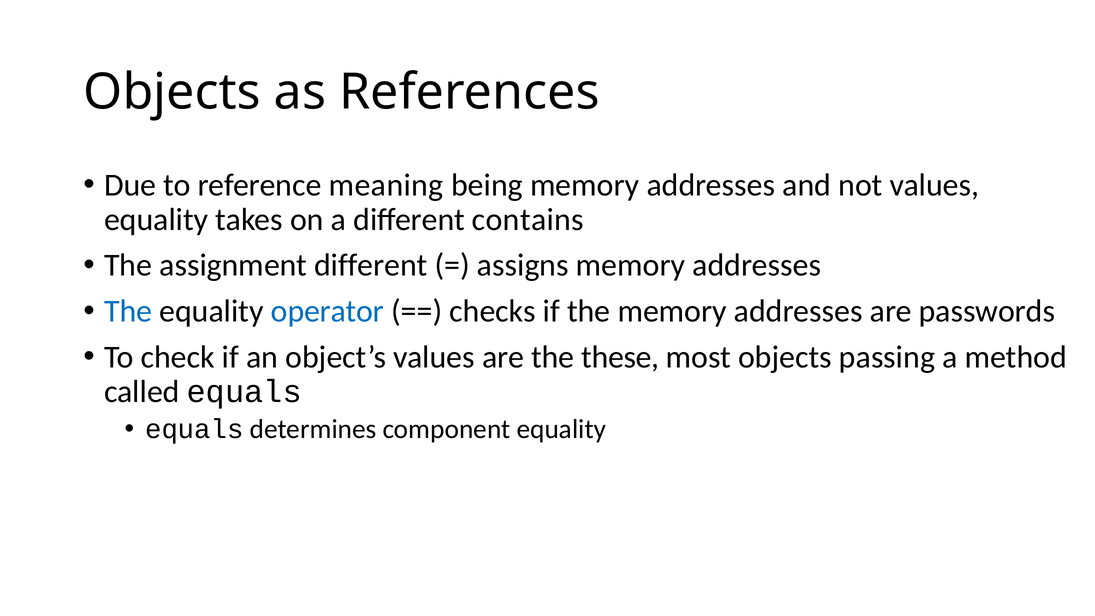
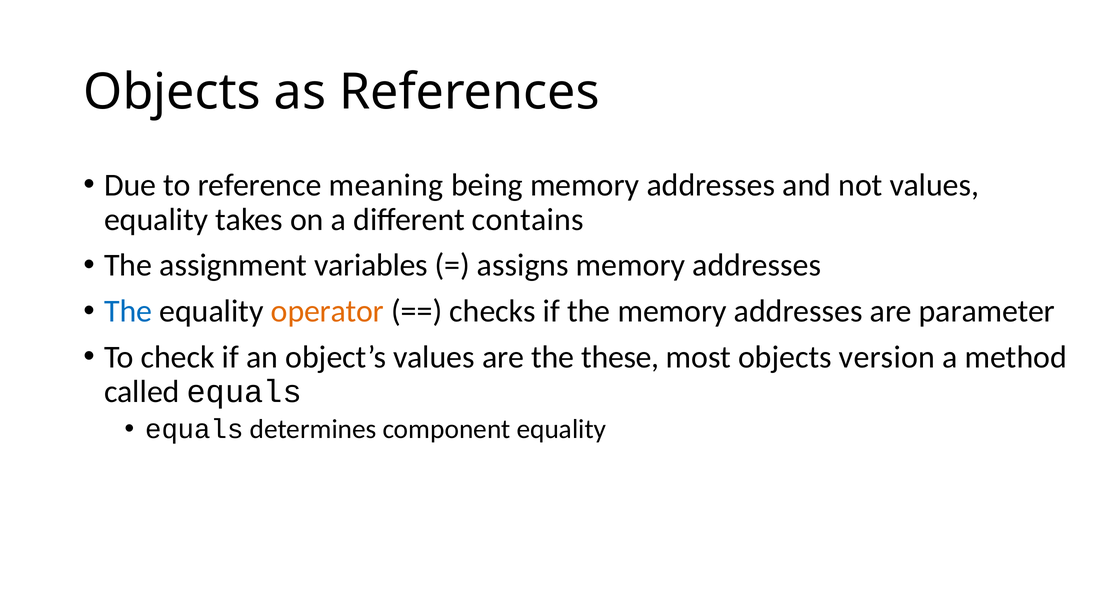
assignment different: different -> variables
operator colour: blue -> orange
passwords: passwords -> parameter
passing: passing -> version
